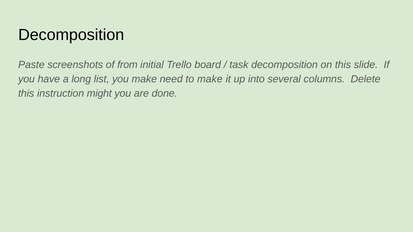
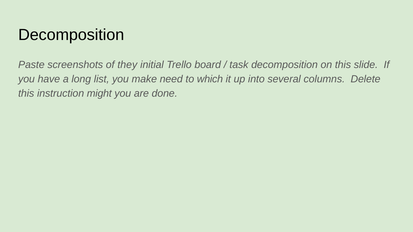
from: from -> they
to make: make -> which
